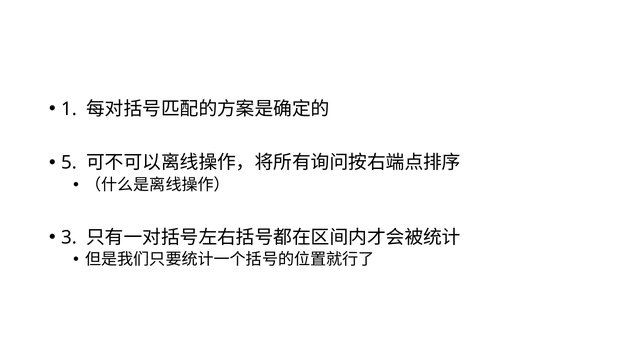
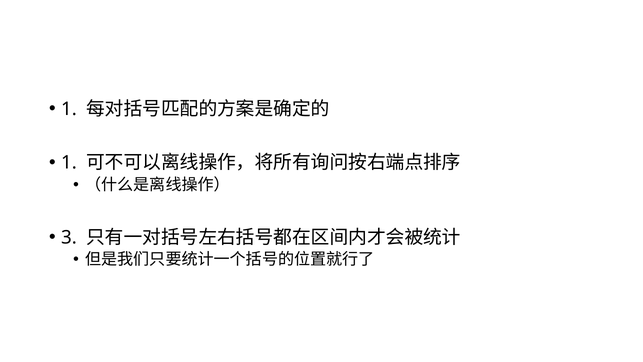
5 at (69, 163): 5 -> 1
